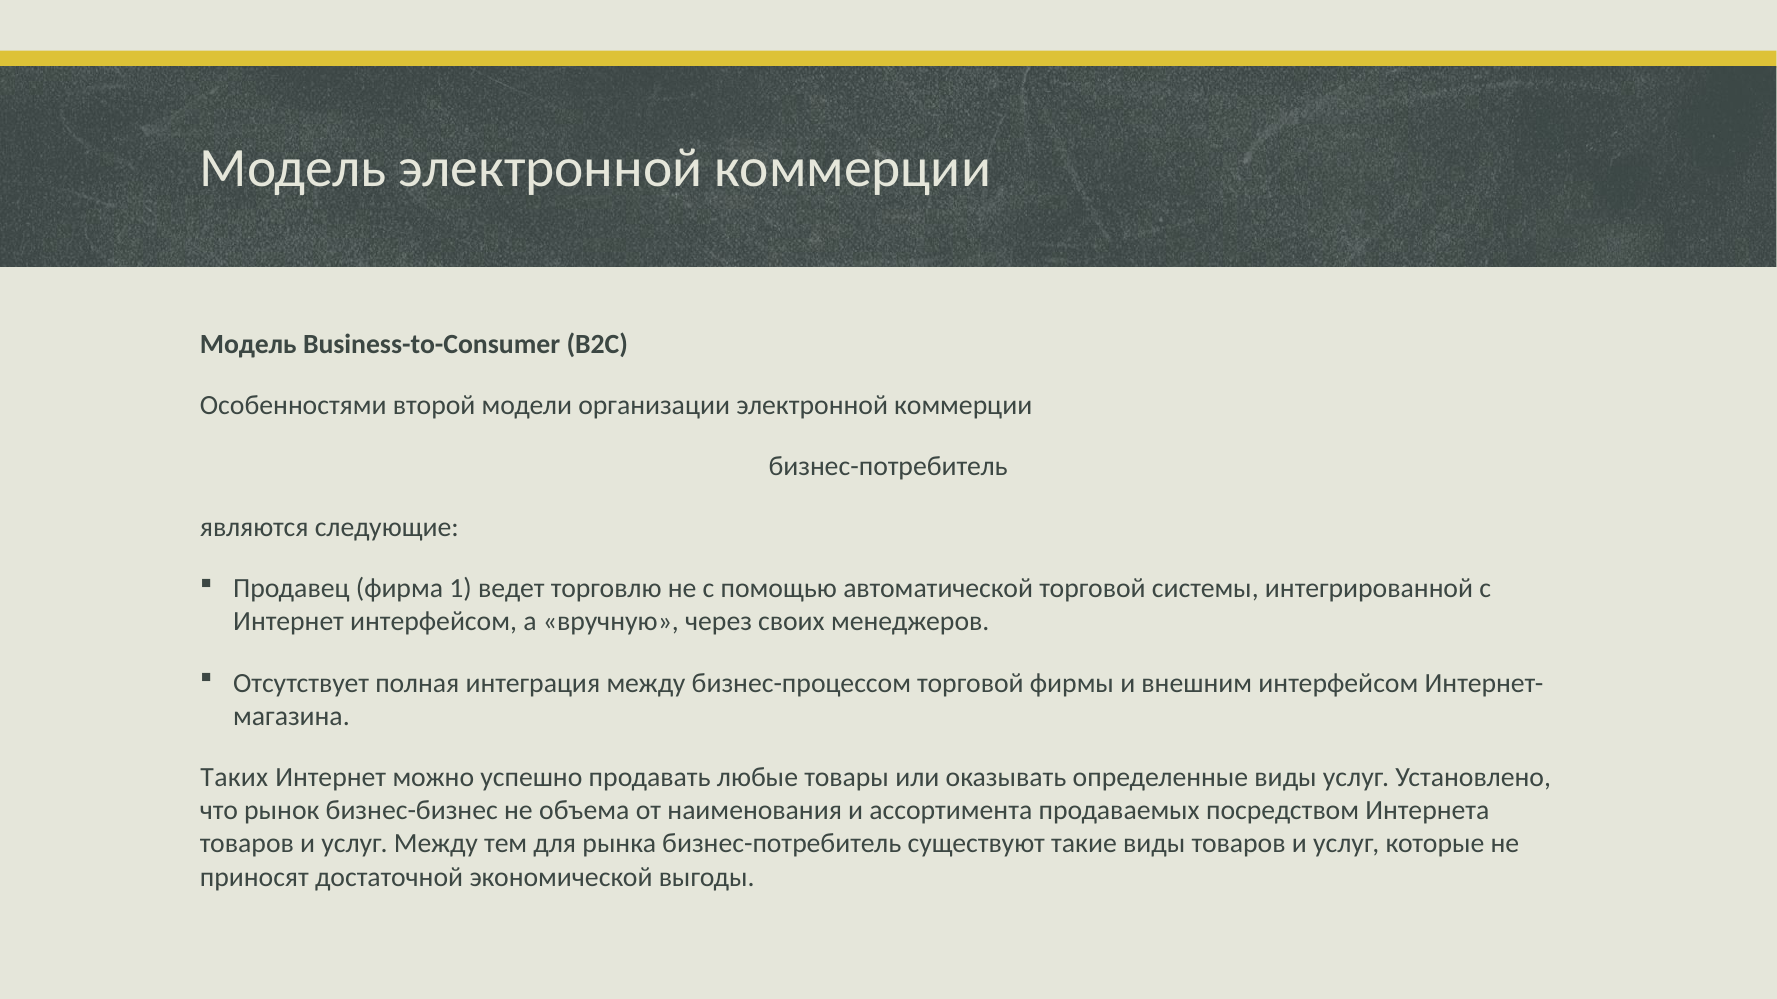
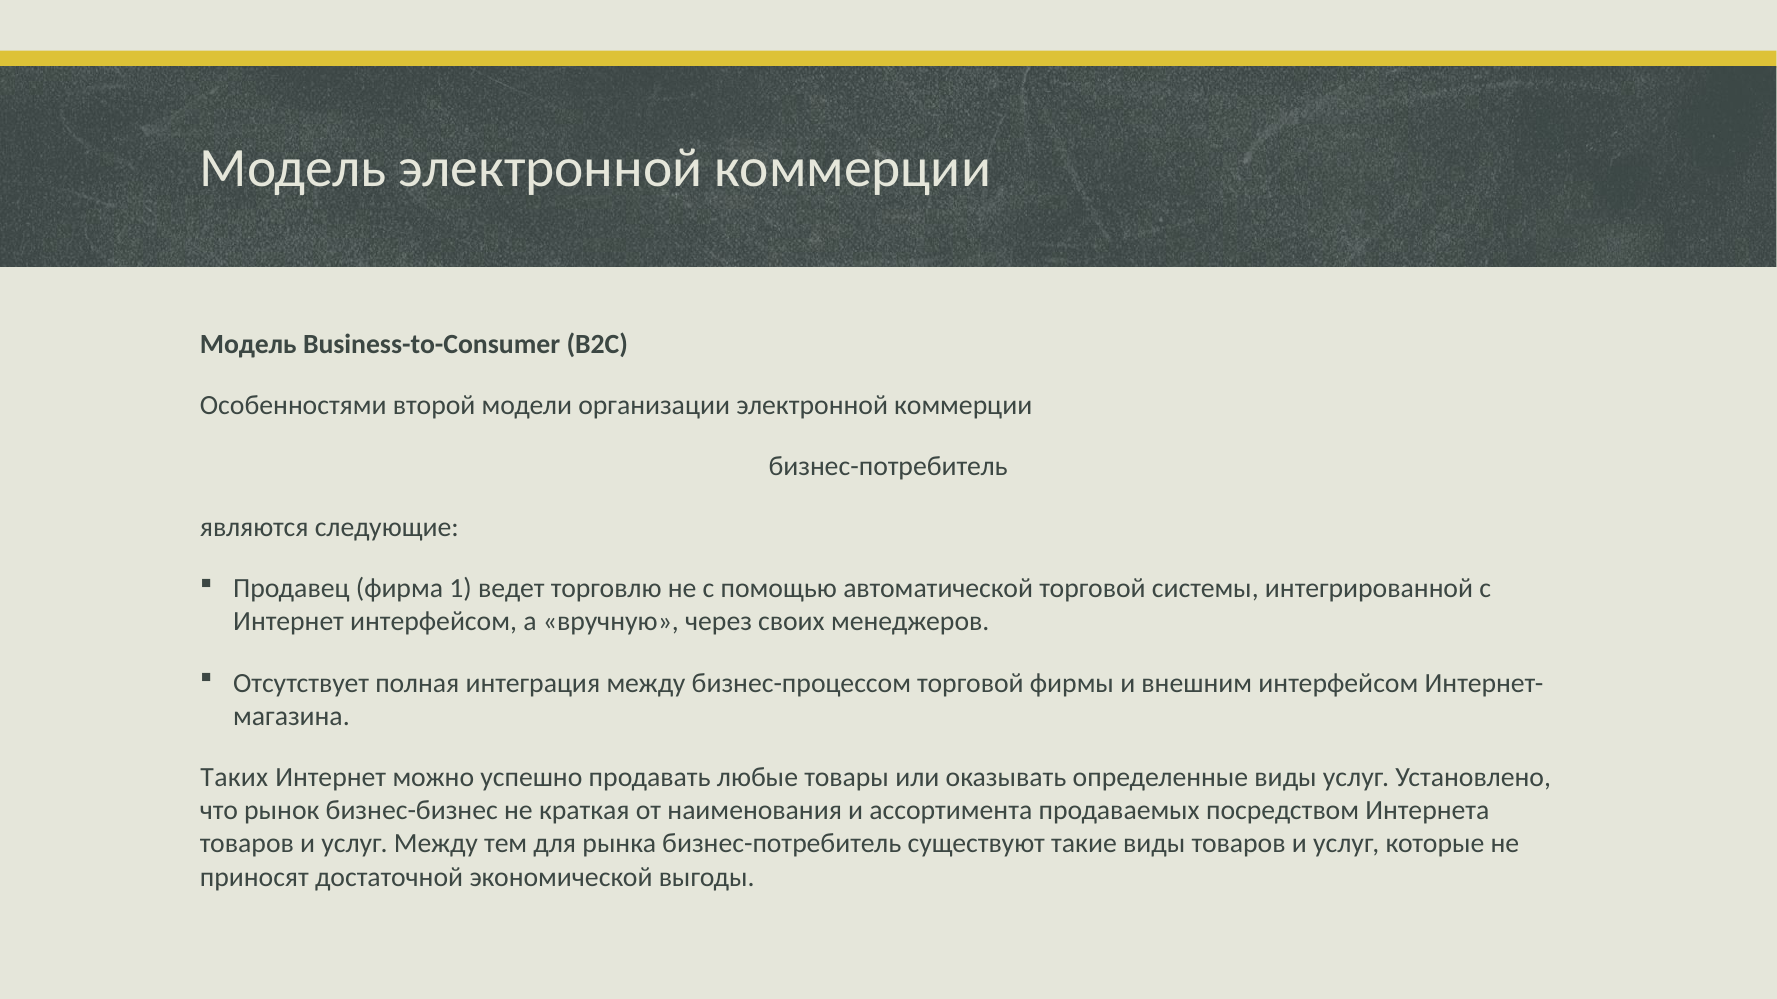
объема: объема -> краткая
